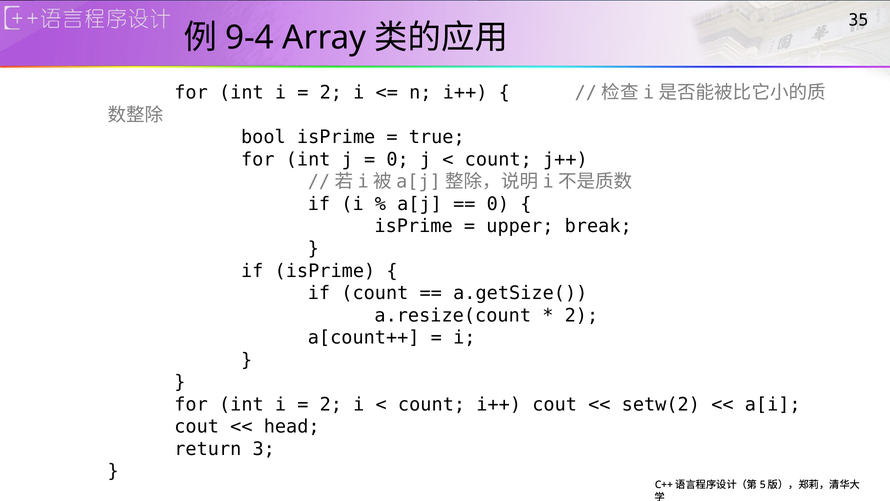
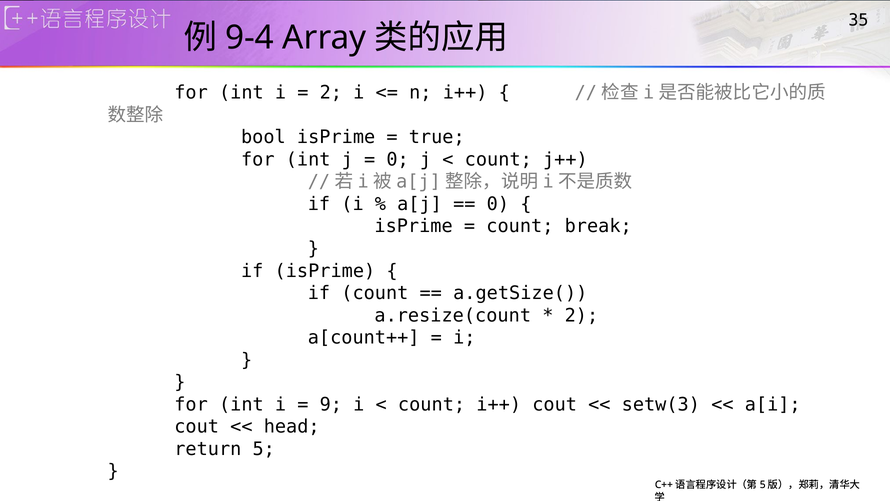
upper at (520, 226): upper -> count
2 at (331, 404): 2 -> 9
setw(2: setw(2 -> setw(3
3: 3 -> 5
